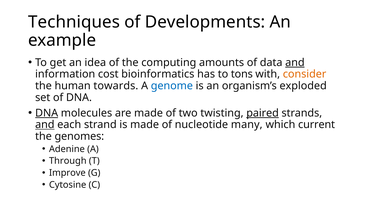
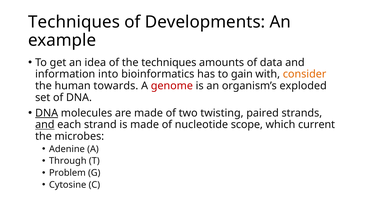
the computing: computing -> techniques
and at (295, 63) underline: present -> none
cost: cost -> into
tons: tons -> gain
genome colour: blue -> red
paired underline: present -> none
many: many -> scope
genomes: genomes -> microbes
Improve: Improve -> Problem
